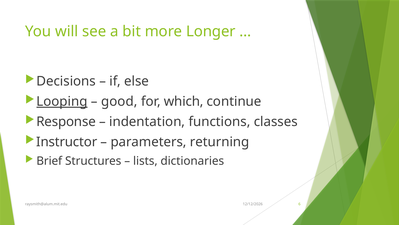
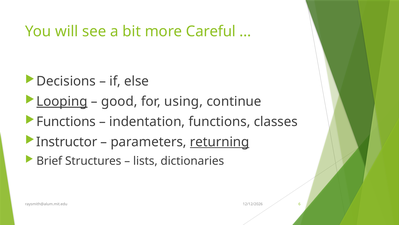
Longer: Longer -> Careful
which: which -> using
Response at (66, 121): Response -> Functions
returning underline: none -> present
